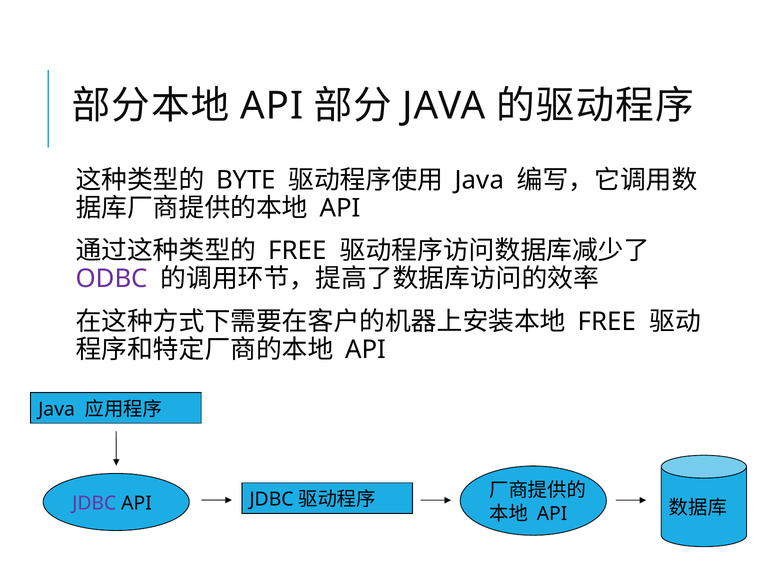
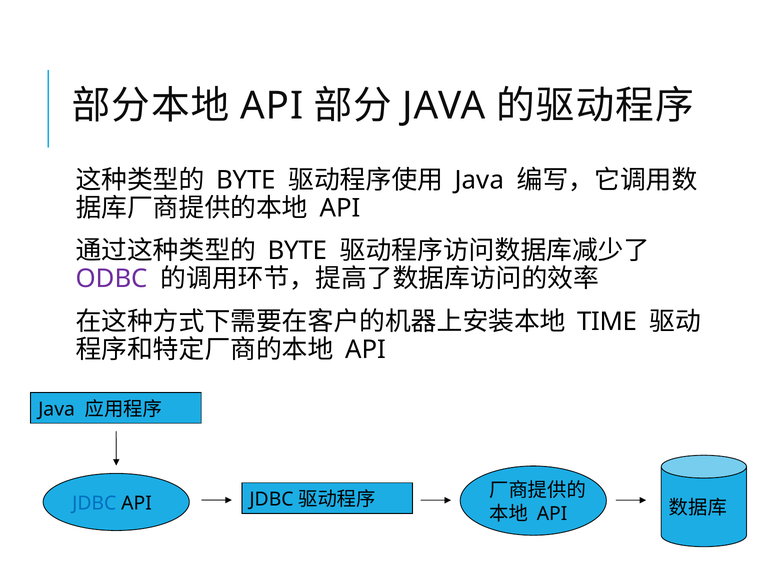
FREE at (297, 251): FREE -> BYTE
FREE at (607, 321): FREE -> TIME
JDBC colour: purple -> blue
